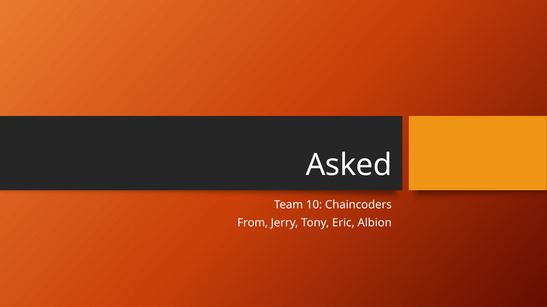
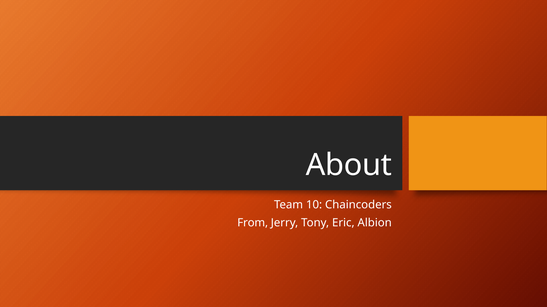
Asked: Asked -> About
